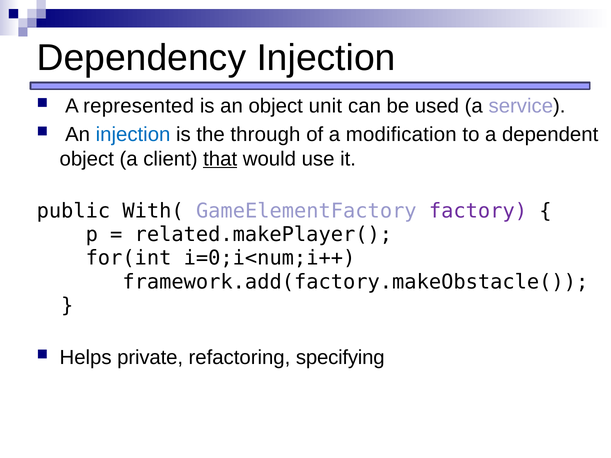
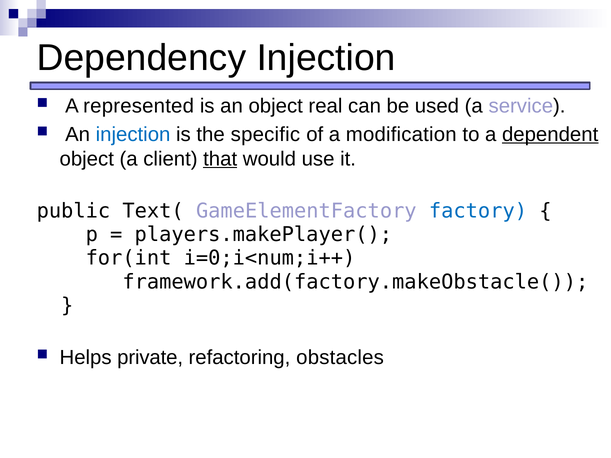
unit: unit -> real
through: through -> specific
dependent underline: none -> present
With(: With( -> Text(
factory colour: purple -> blue
related.makePlayer(: related.makePlayer( -> players.makePlayer(
specifying: specifying -> obstacles
